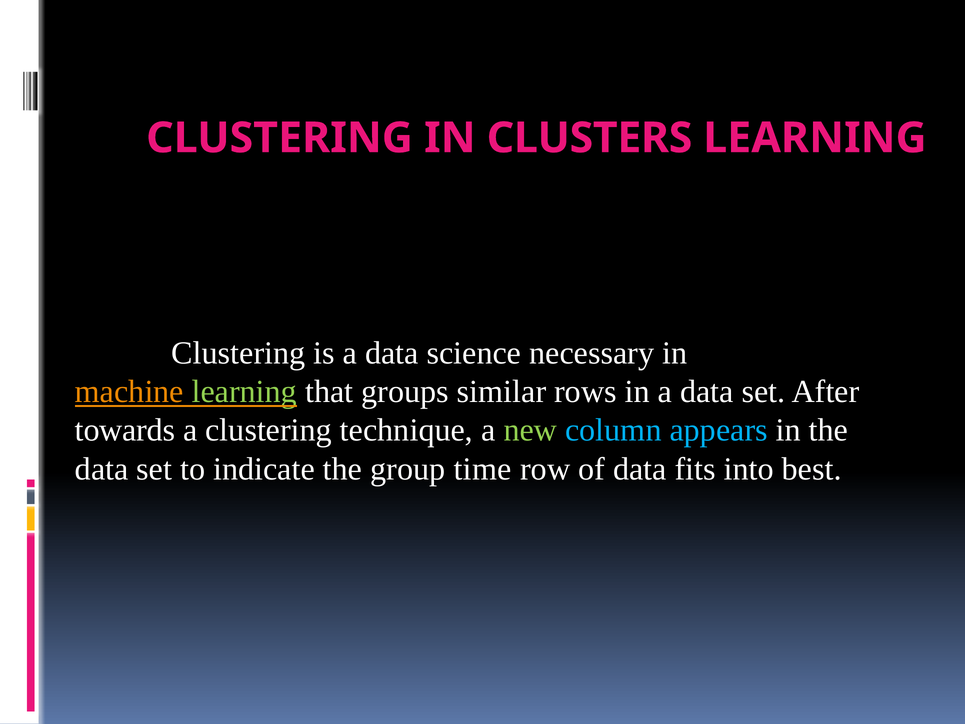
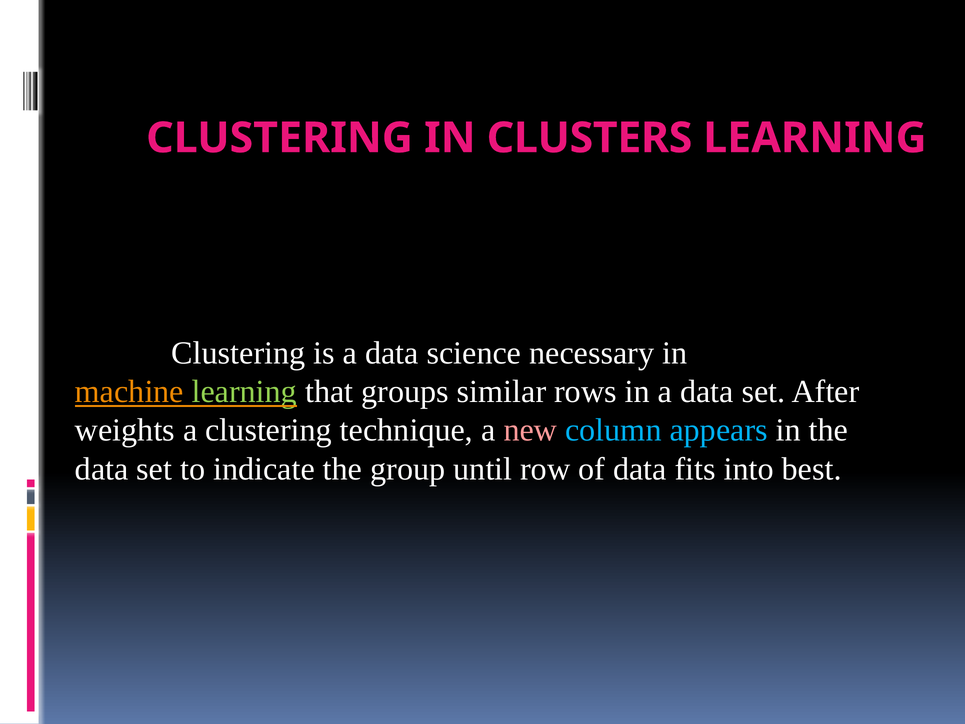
towards: towards -> weights
new colour: light green -> pink
time: time -> until
